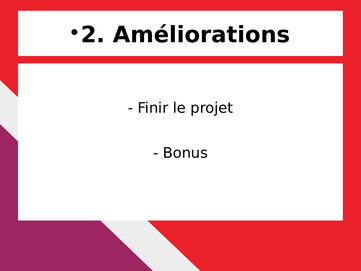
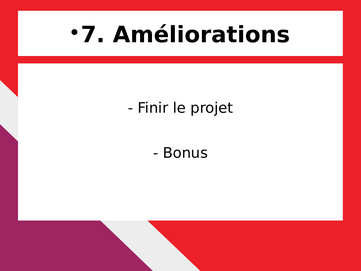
2: 2 -> 7
